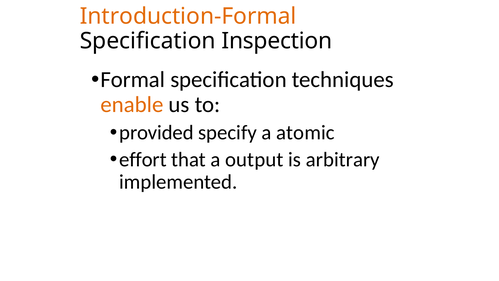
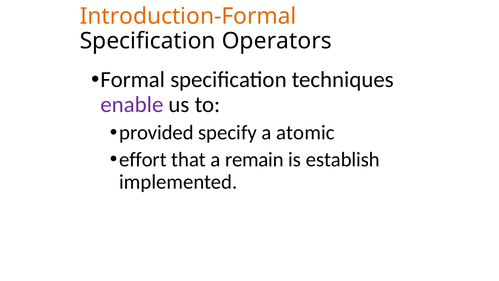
Inspection: Inspection -> Operators
enable colour: orange -> purple
output: output -> remain
arbitrary: arbitrary -> establish
